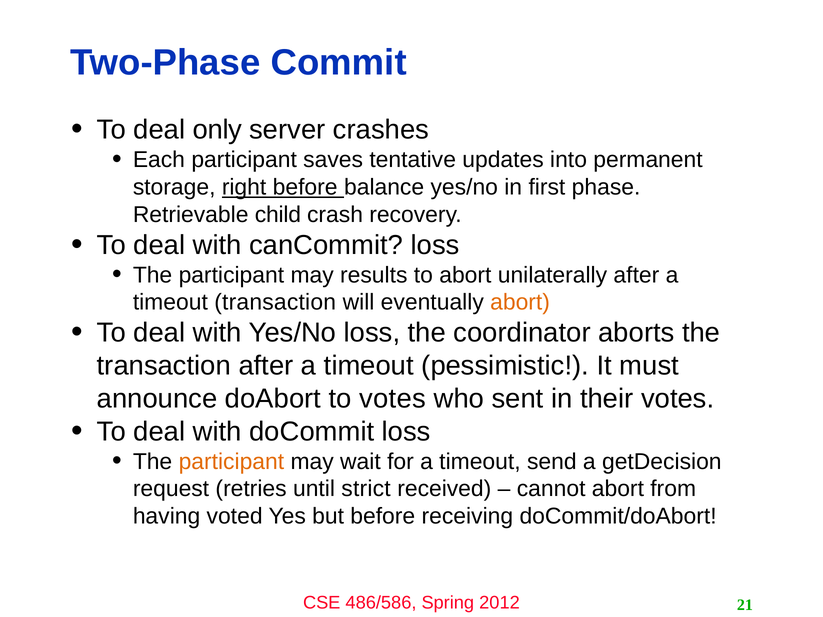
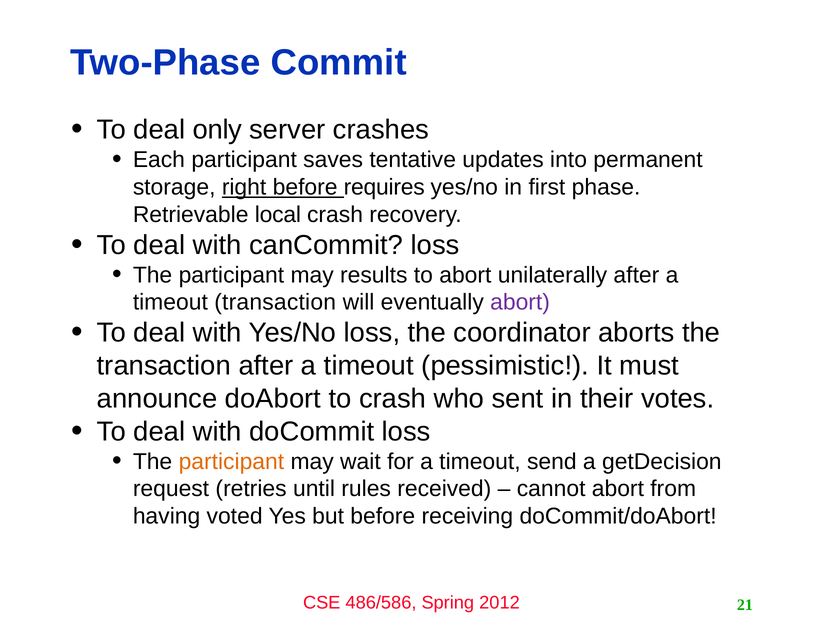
balance: balance -> requires
child: child -> local
abort at (520, 303) colour: orange -> purple
to votes: votes -> crash
strict: strict -> rules
